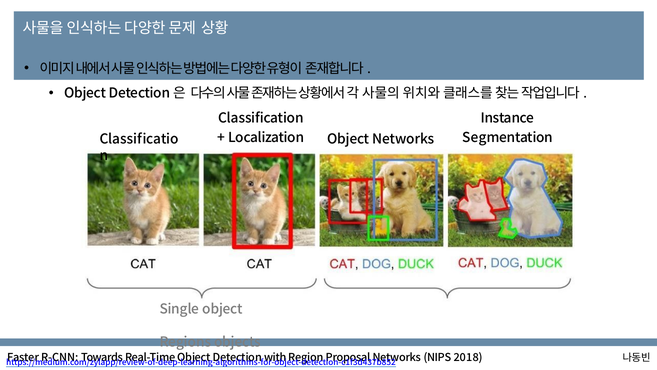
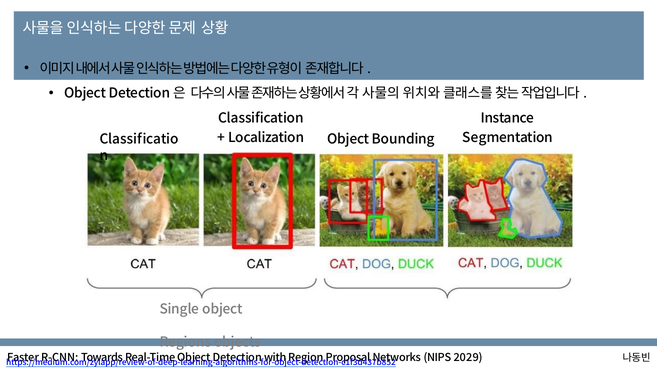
Object Networks: Networks -> Bounding
2018: 2018 -> 2029
